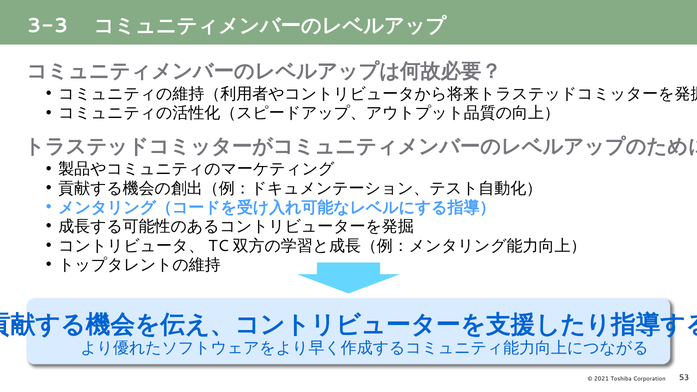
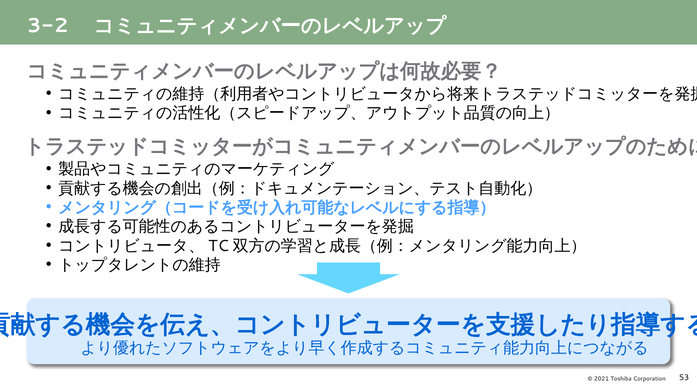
3-3: 3-3 -> 3-2
